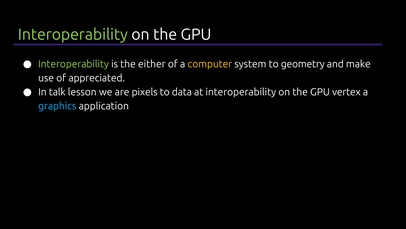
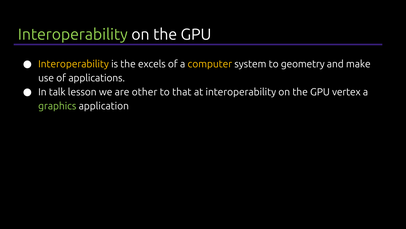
Interoperability at (74, 64) colour: light green -> yellow
either: either -> excels
appreciated: appreciated -> applications
pixels: pixels -> other
data: data -> that
graphics colour: light blue -> light green
